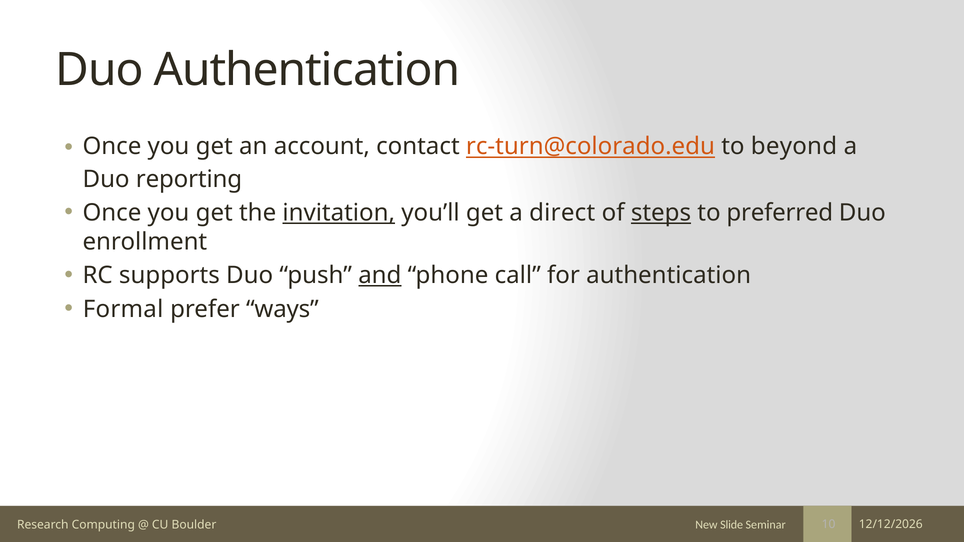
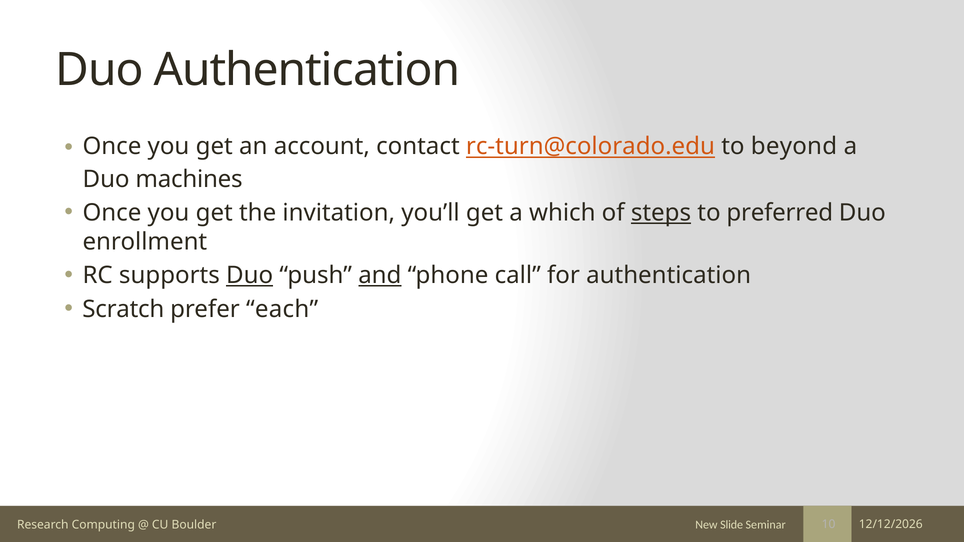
reporting: reporting -> machines
invitation underline: present -> none
direct: direct -> which
Duo at (250, 276) underline: none -> present
Formal: Formal -> Scratch
ways: ways -> each
